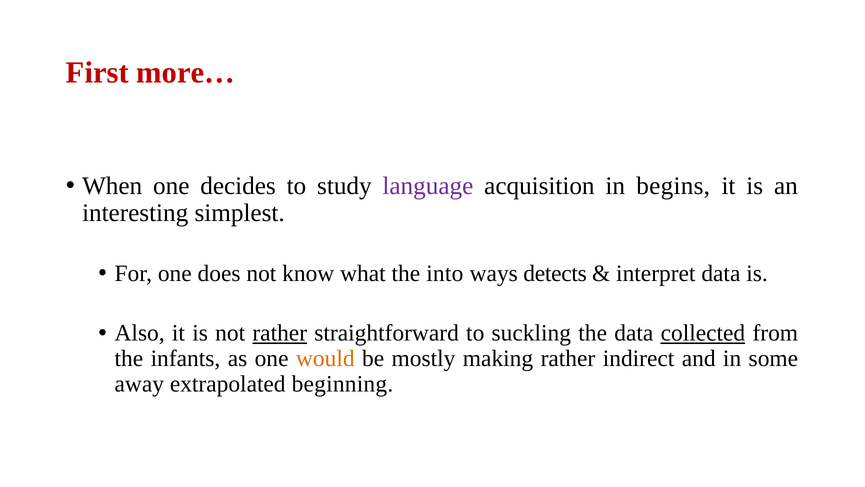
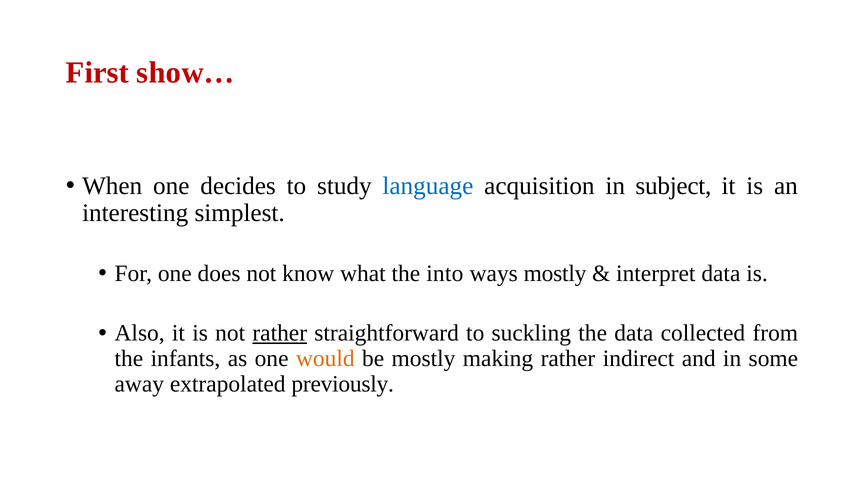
more…: more… -> show…
language colour: purple -> blue
begins: begins -> subject
ways detects: detects -> mostly
collected underline: present -> none
beginning: beginning -> previously
